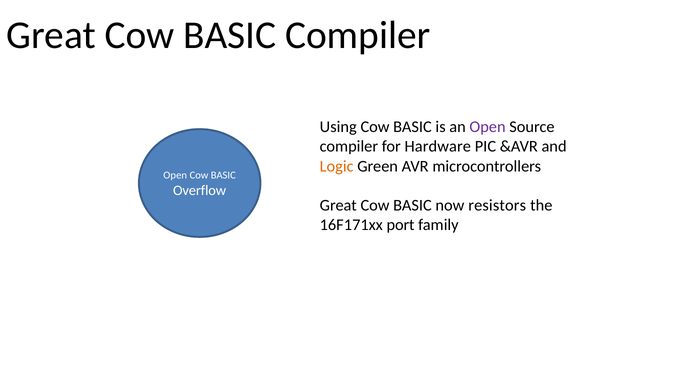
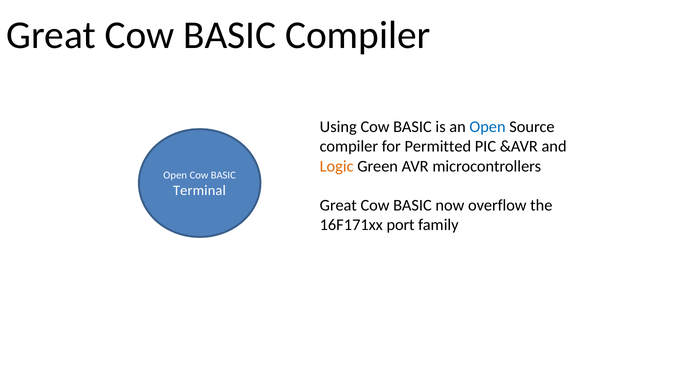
Open at (488, 127) colour: purple -> blue
Hardware: Hardware -> Permitted
Overflow: Overflow -> Terminal
resistors: resistors -> overflow
